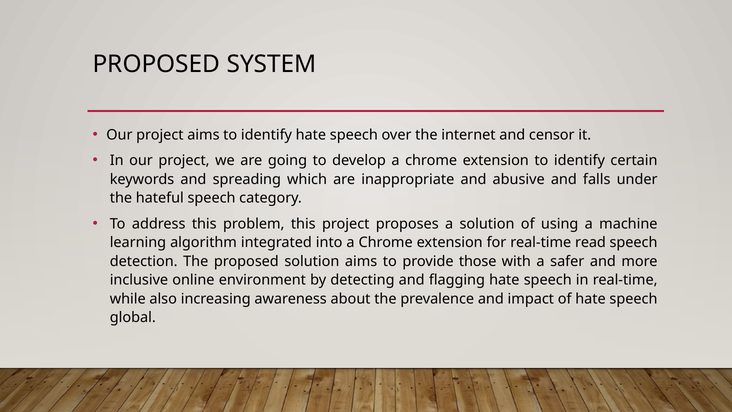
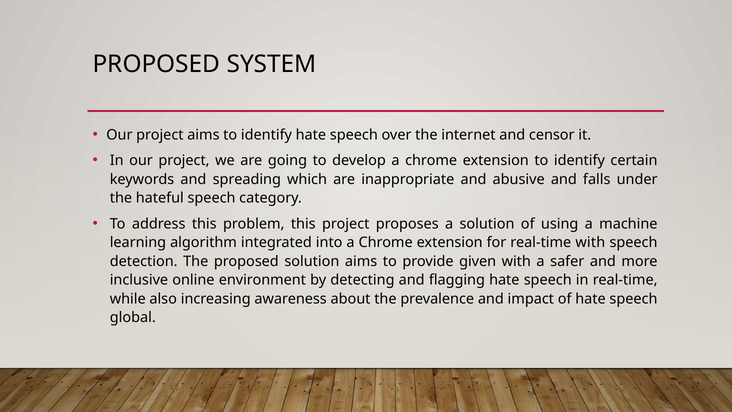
real-time read: read -> with
those: those -> given
